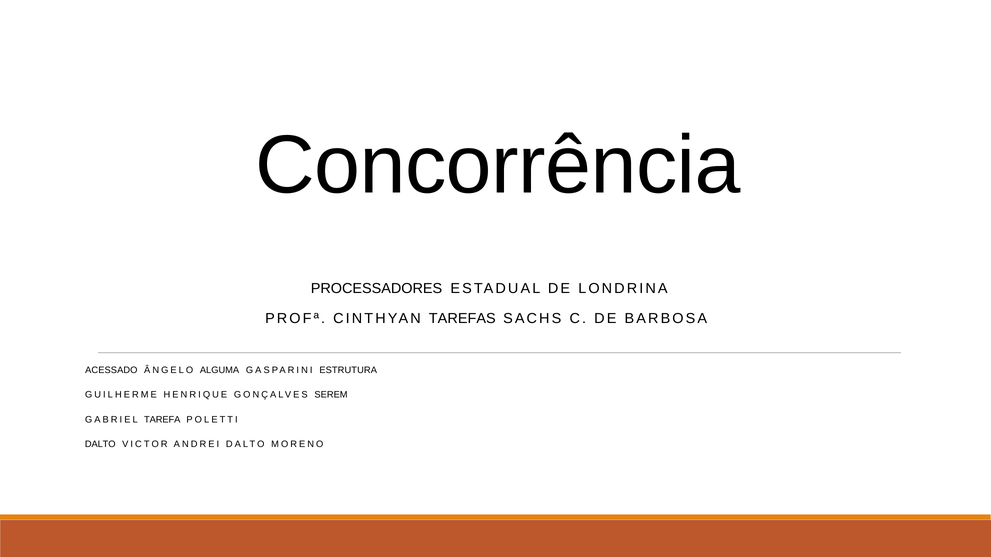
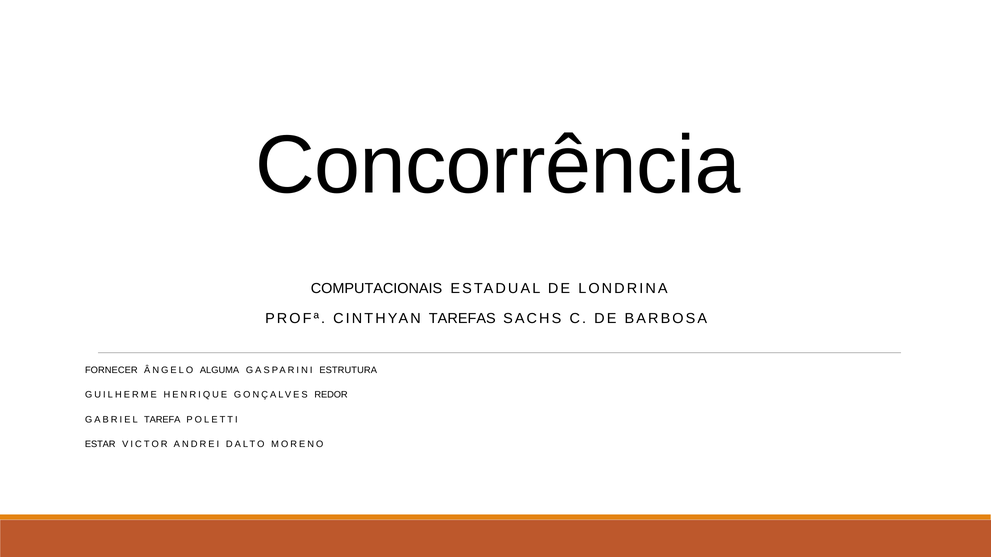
PROCESSADORES: PROCESSADORES -> COMPUTACIONAIS
ACESSADO: ACESSADO -> FORNECER
SEREM: SEREM -> REDOR
DALTO at (100, 444): DALTO -> ESTAR
